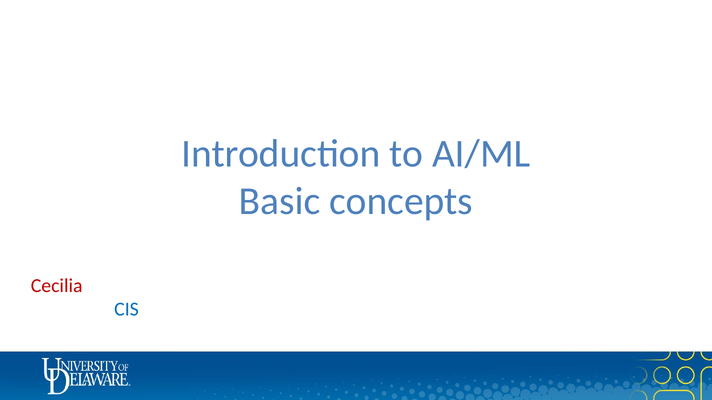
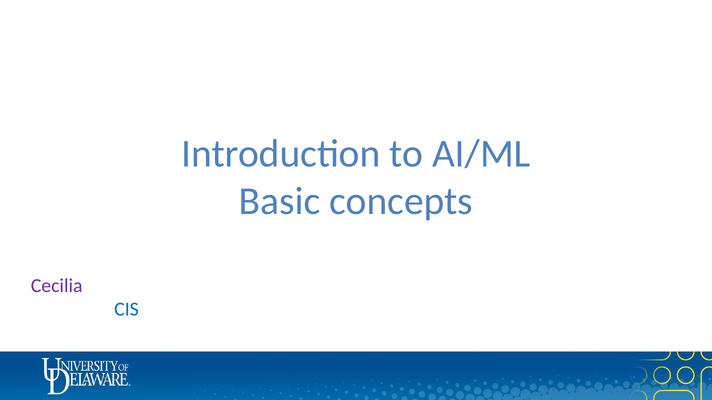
Cecilia colour: red -> purple
